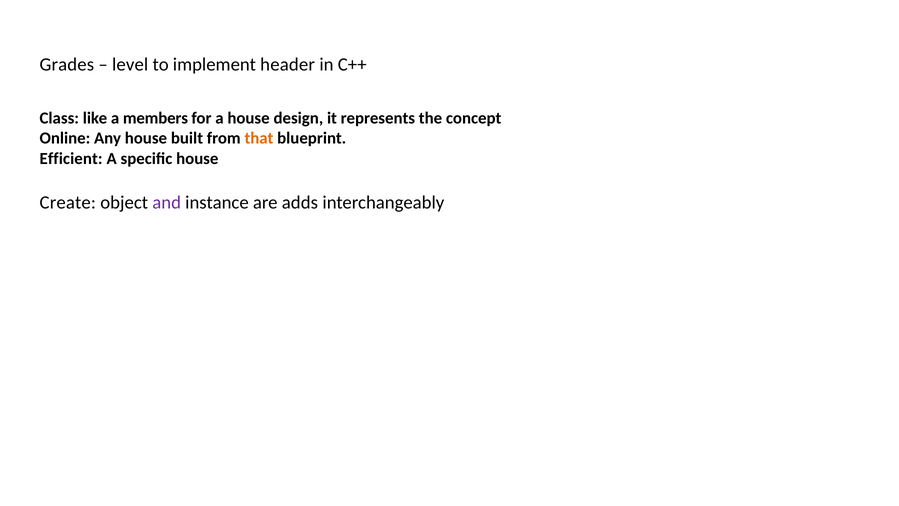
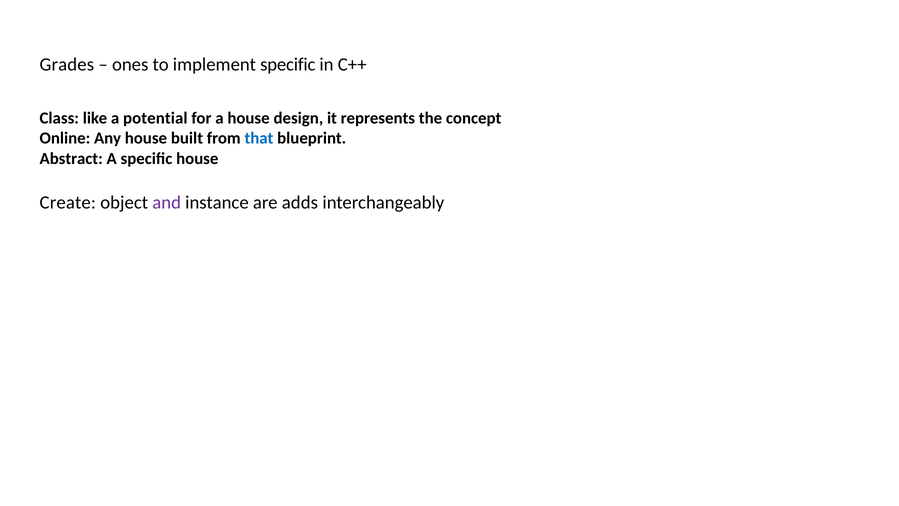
level: level -> ones
implement header: header -> specific
members: members -> potential
that colour: orange -> blue
Efficient: Efficient -> Abstract
